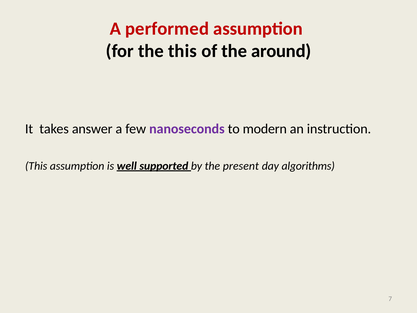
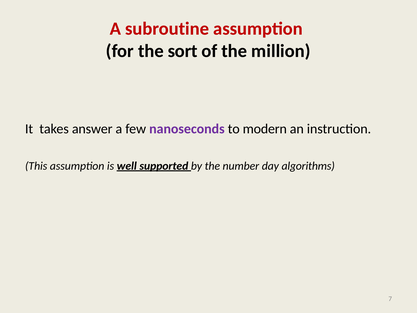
performed: performed -> subroutine
the this: this -> sort
around: around -> million
present: present -> number
